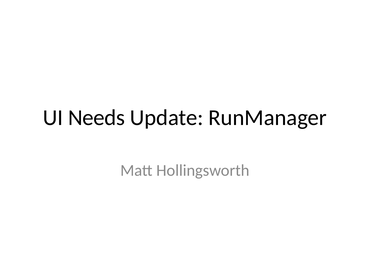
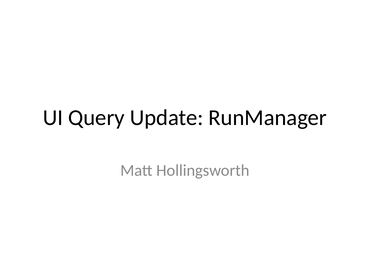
Needs: Needs -> Query
